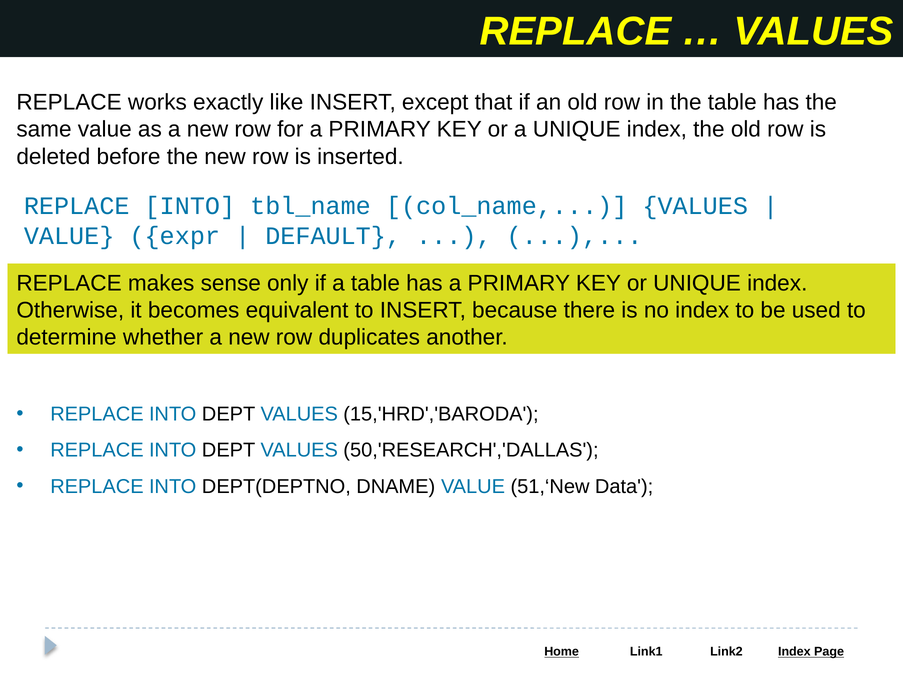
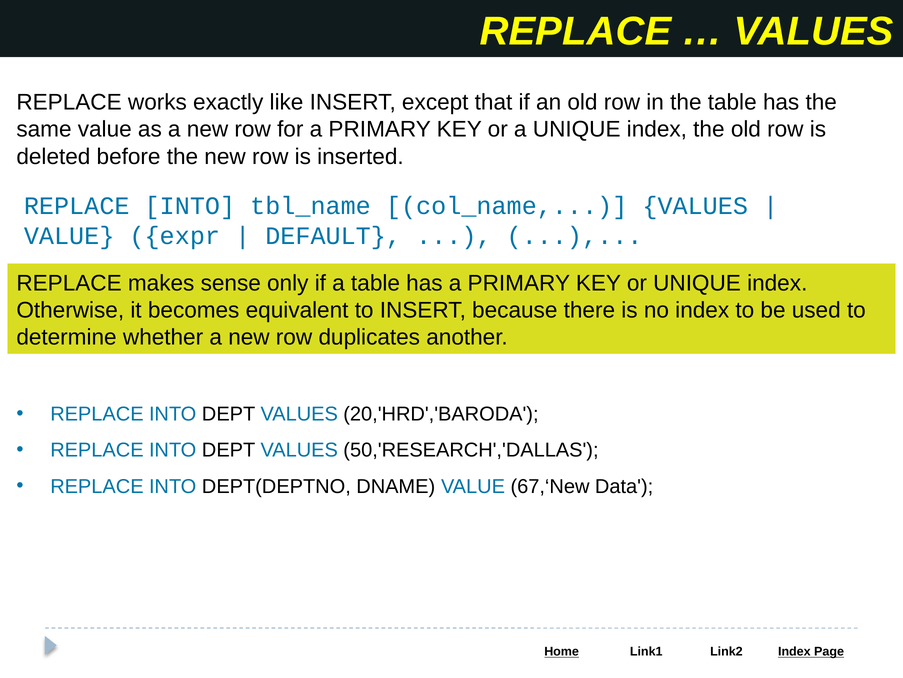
15,'HRD','BARODA: 15,'HRD','BARODA -> 20,'HRD','BARODA
51,‘New: 51,‘New -> 67,‘New
